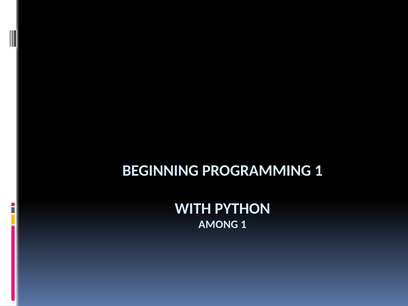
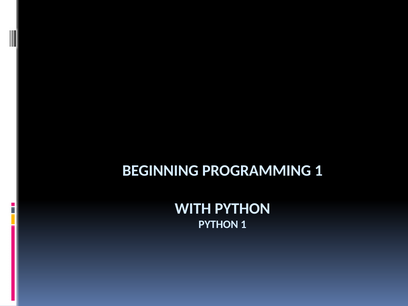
AMONG at (218, 225): AMONG -> PYTHON
